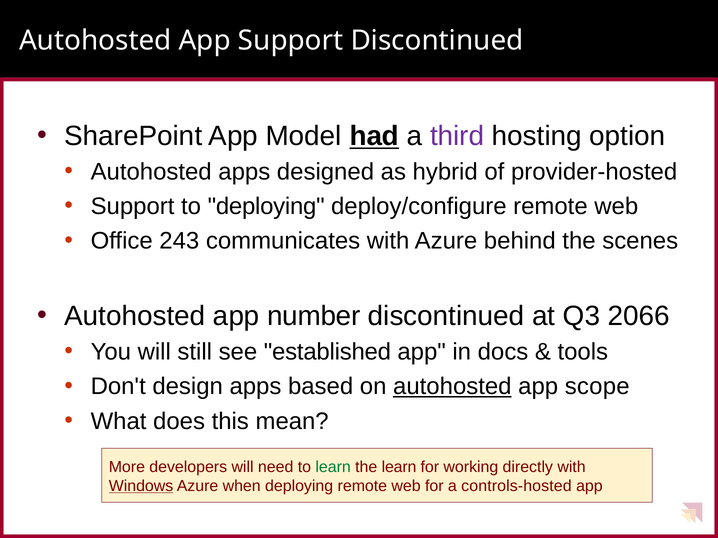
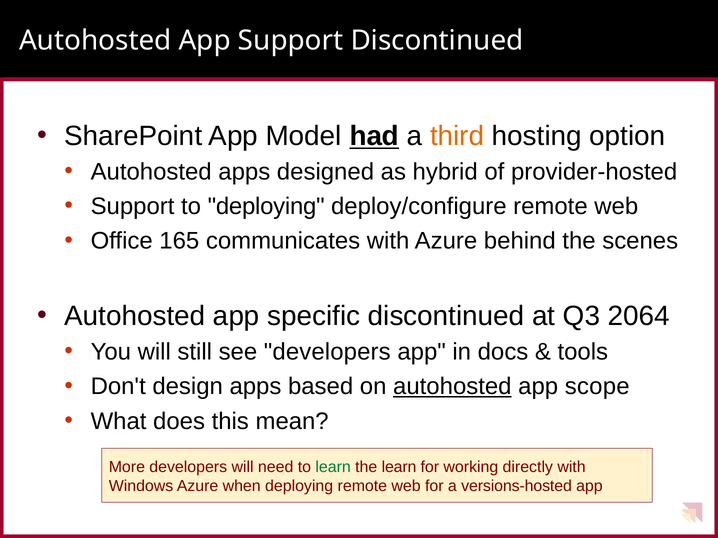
third colour: purple -> orange
243: 243 -> 165
number: number -> specific
2066: 2066 -> 2064
see established: established -> developers
Windows underline: present -> none
controls-hosted: controls-hosted -> versions-hosted
